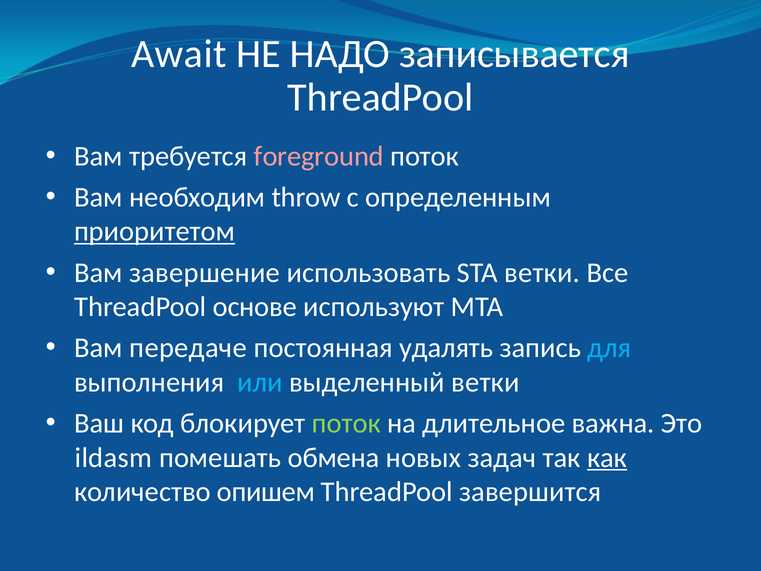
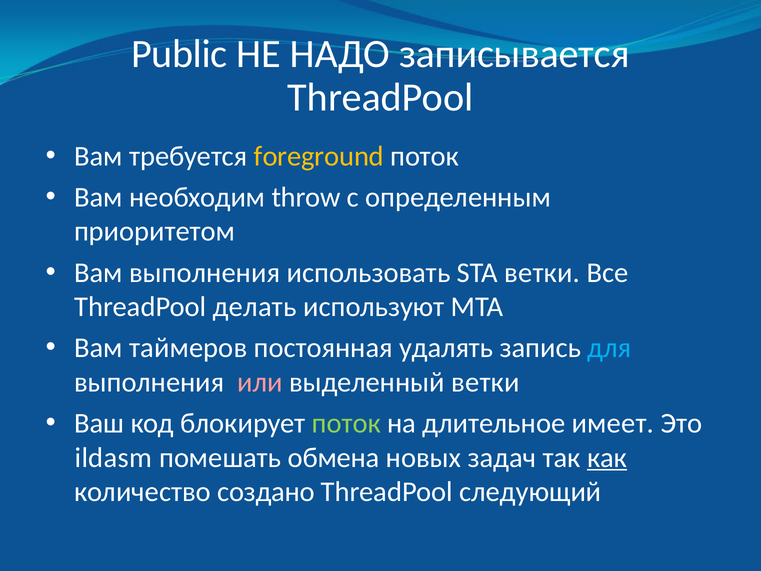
Await: Await -> Public
foreground colour: pink -> yellow
приоритетом underline: present -> none
Вам завершение: завершение -> выполнения
основе: основе -> делать
передаче: передаче -> таймеров
или colour: light blue -> pink
важна: важна -> имеет
опишем: опишем -> создано
завершится: завершится -> следующий
